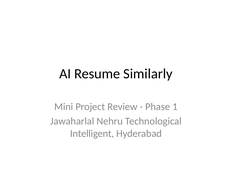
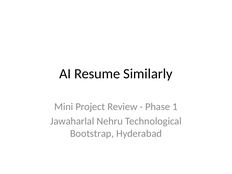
Intelligent: Intelligent -> Bootstrap
